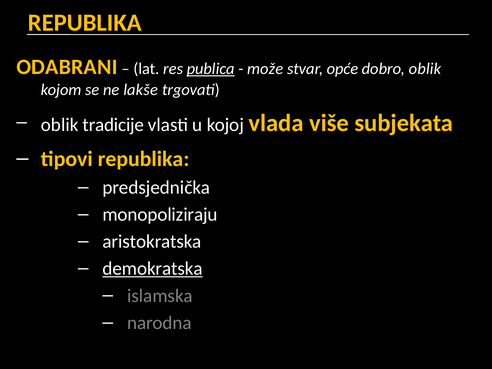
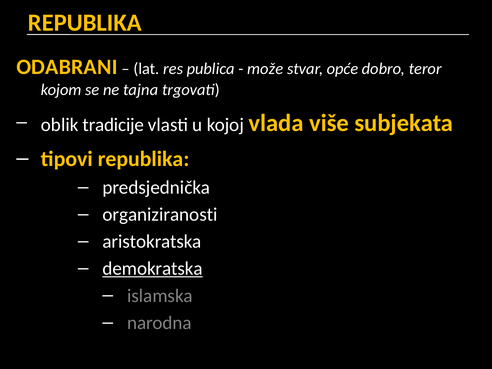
publica underline: present -> none
dobro oblik: oblik -> teror
lakše: lakše -> tajna
monopoliziraju: monopoliziraju -> organiziranosti
